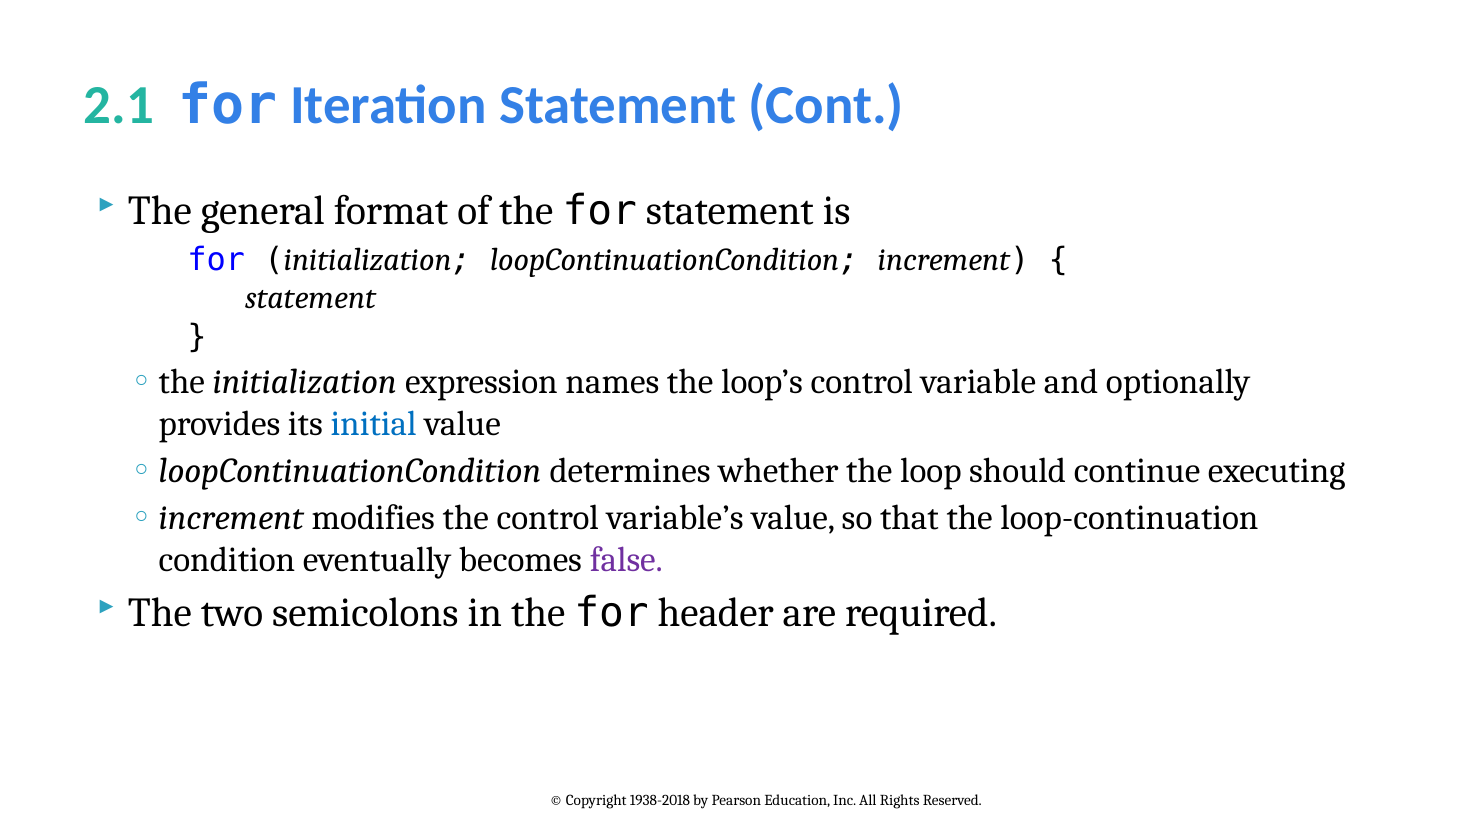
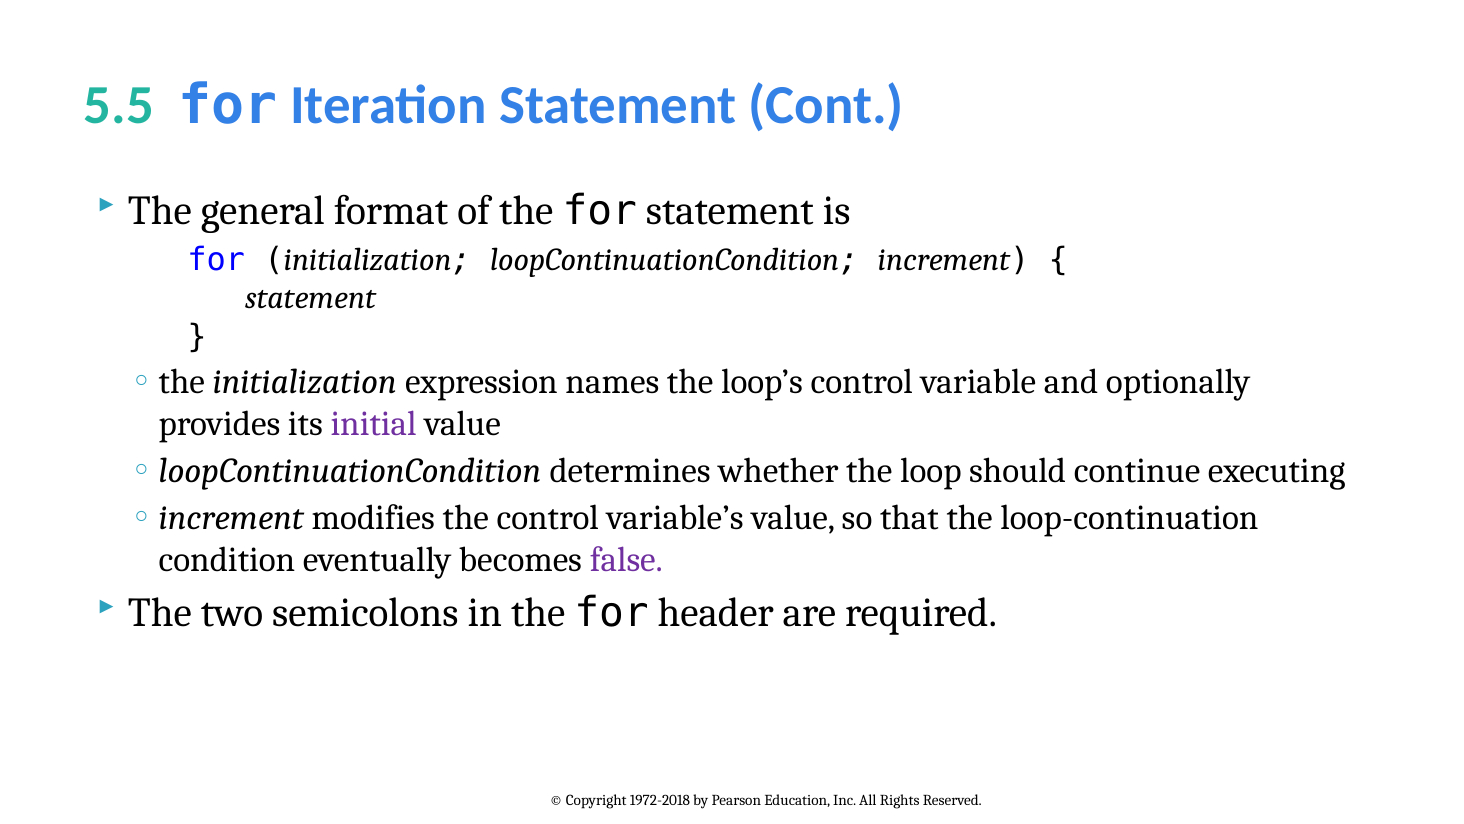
2.1: 2.1 -> 5.5
initial colour: blue -> purple
1938-2018: 1938-2018 -> 1972-2018
